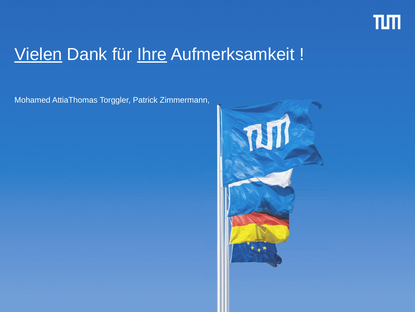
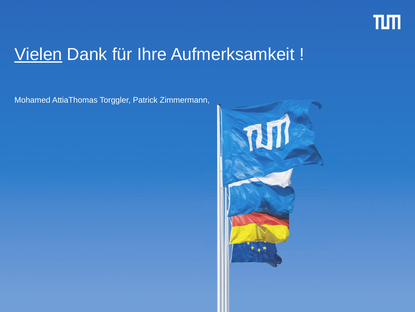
Ihre underline: present -> none
